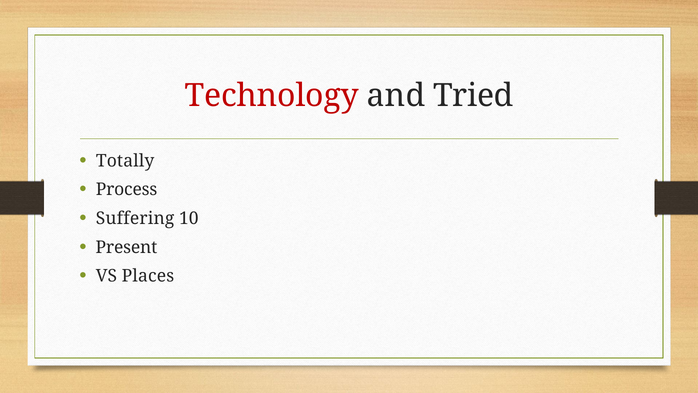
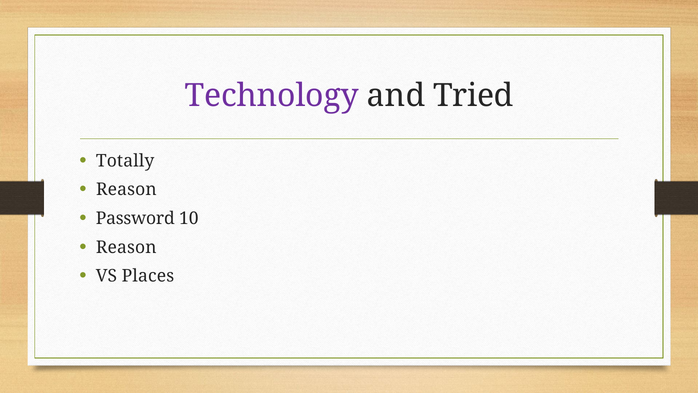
Technology colour: red -> purple
Process at (127, 189): Process -> Reason
Suffering: Suffering -> Password
Present at (126, 247): Present -> Reason
